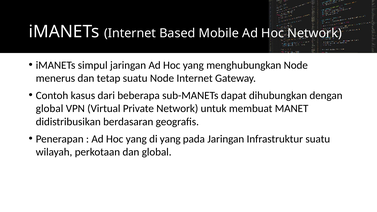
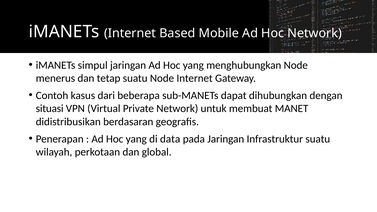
global at (50, 109): global -> situasi
di yang: yang -> data
